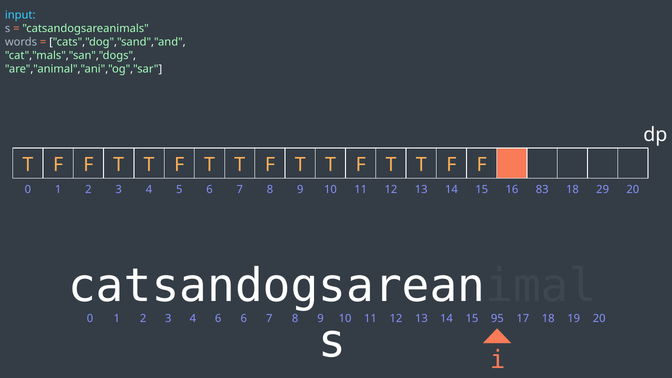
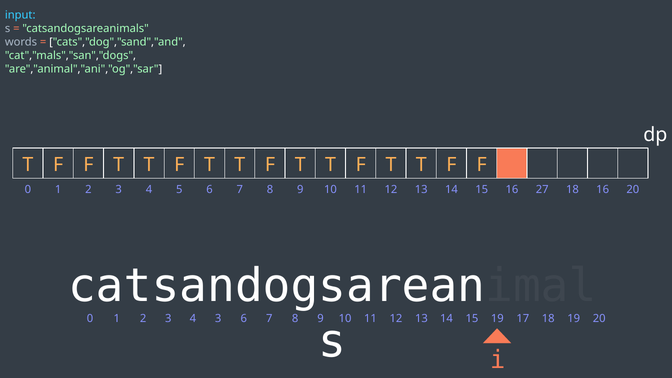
83: 83 -> 27
18 29: 29 -> 16
4 6: 6 -> 3
15 95: 95 -> 19
